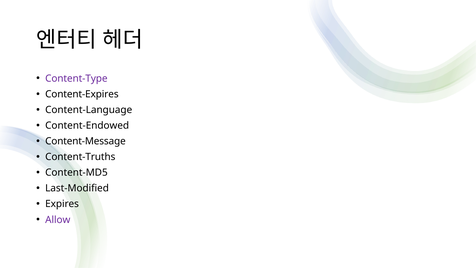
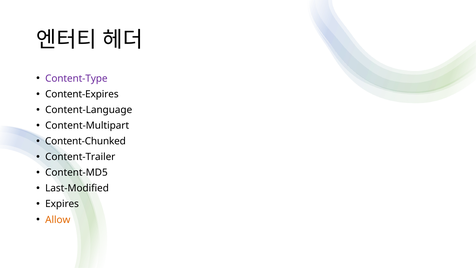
Content-Endowed: Content-Endowed -> Content-Multipart
Content-Message: Content-Message -> Content-Chunked
Content-Truths: Content-Truths -> Content-Trailer
Allow colour: purple -> orange
